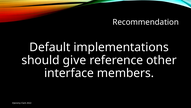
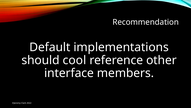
give: give -> cool
